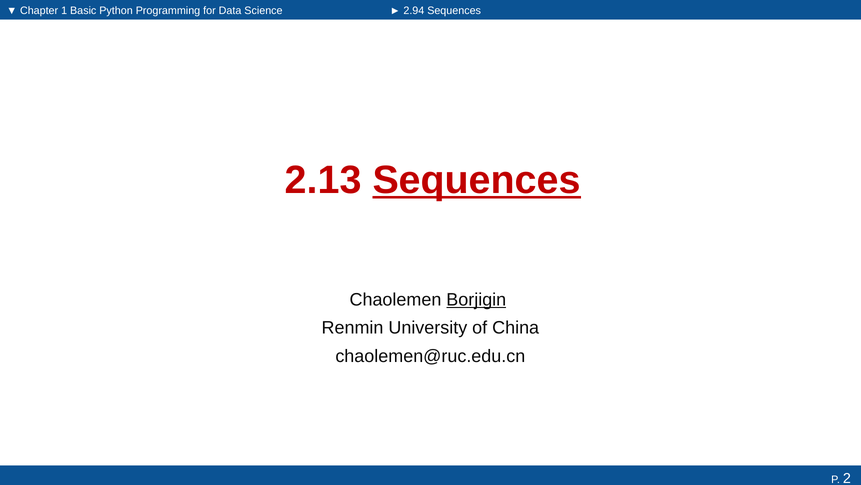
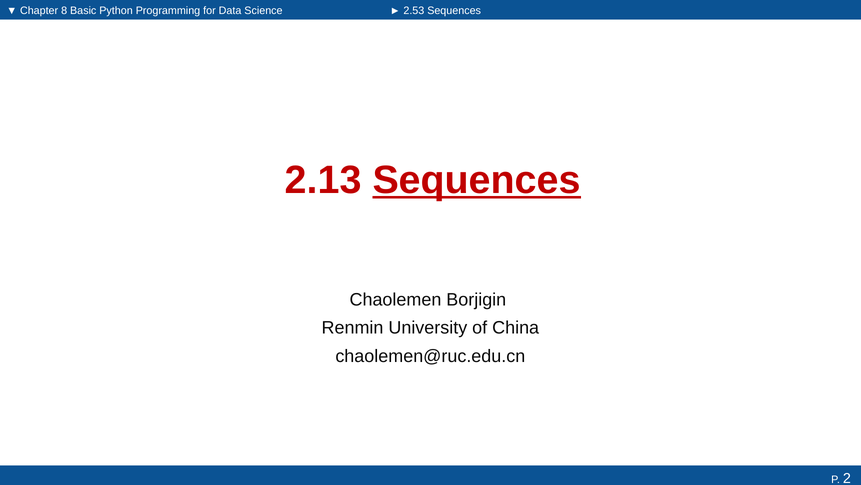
1: 1 -> 8
2.94: 2.94 -> 2.53
Borjigin underline: present -> none
